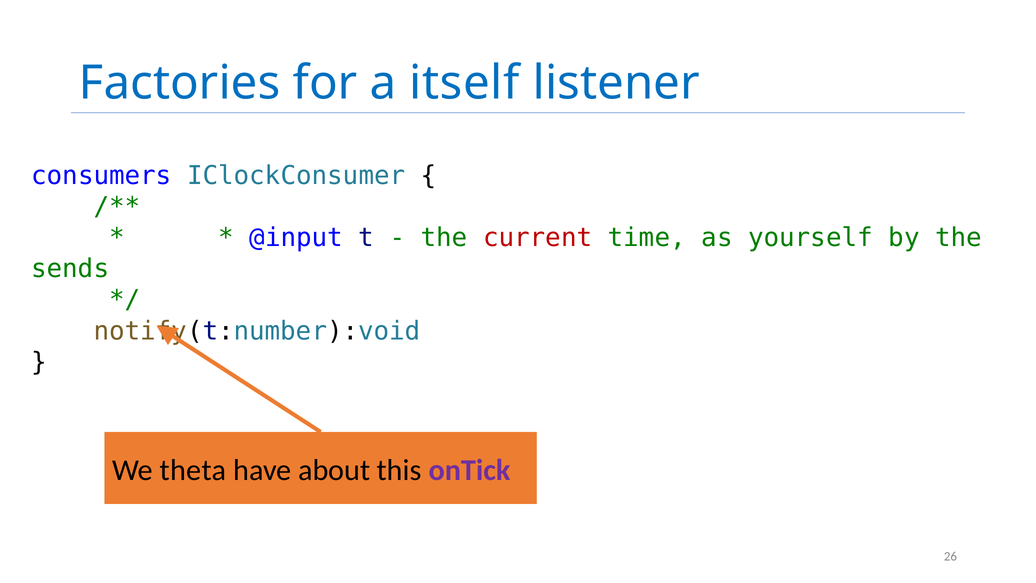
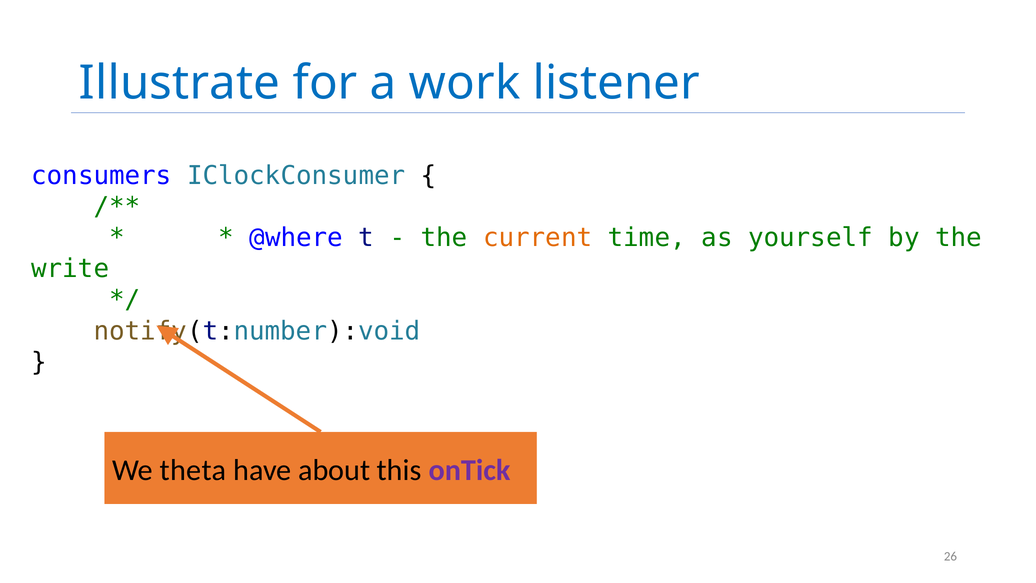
Factories: Factories -> Illustrate
itself: itself -> work
@input: @input -> @where
current colour: red -> orange
sends: sends -> write
